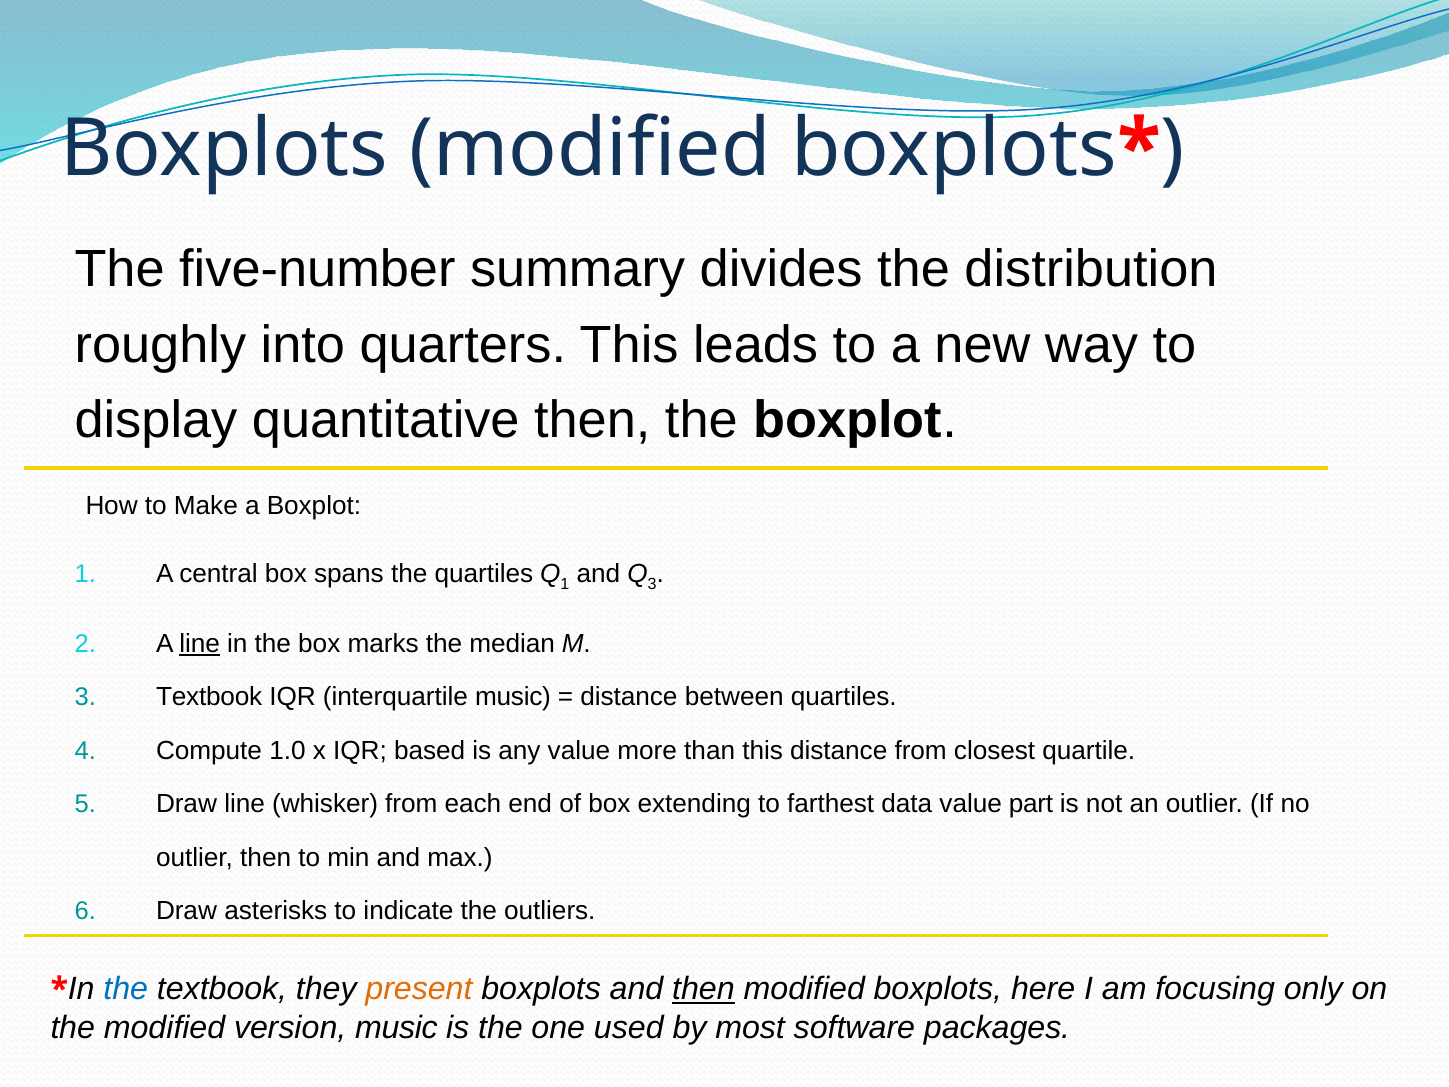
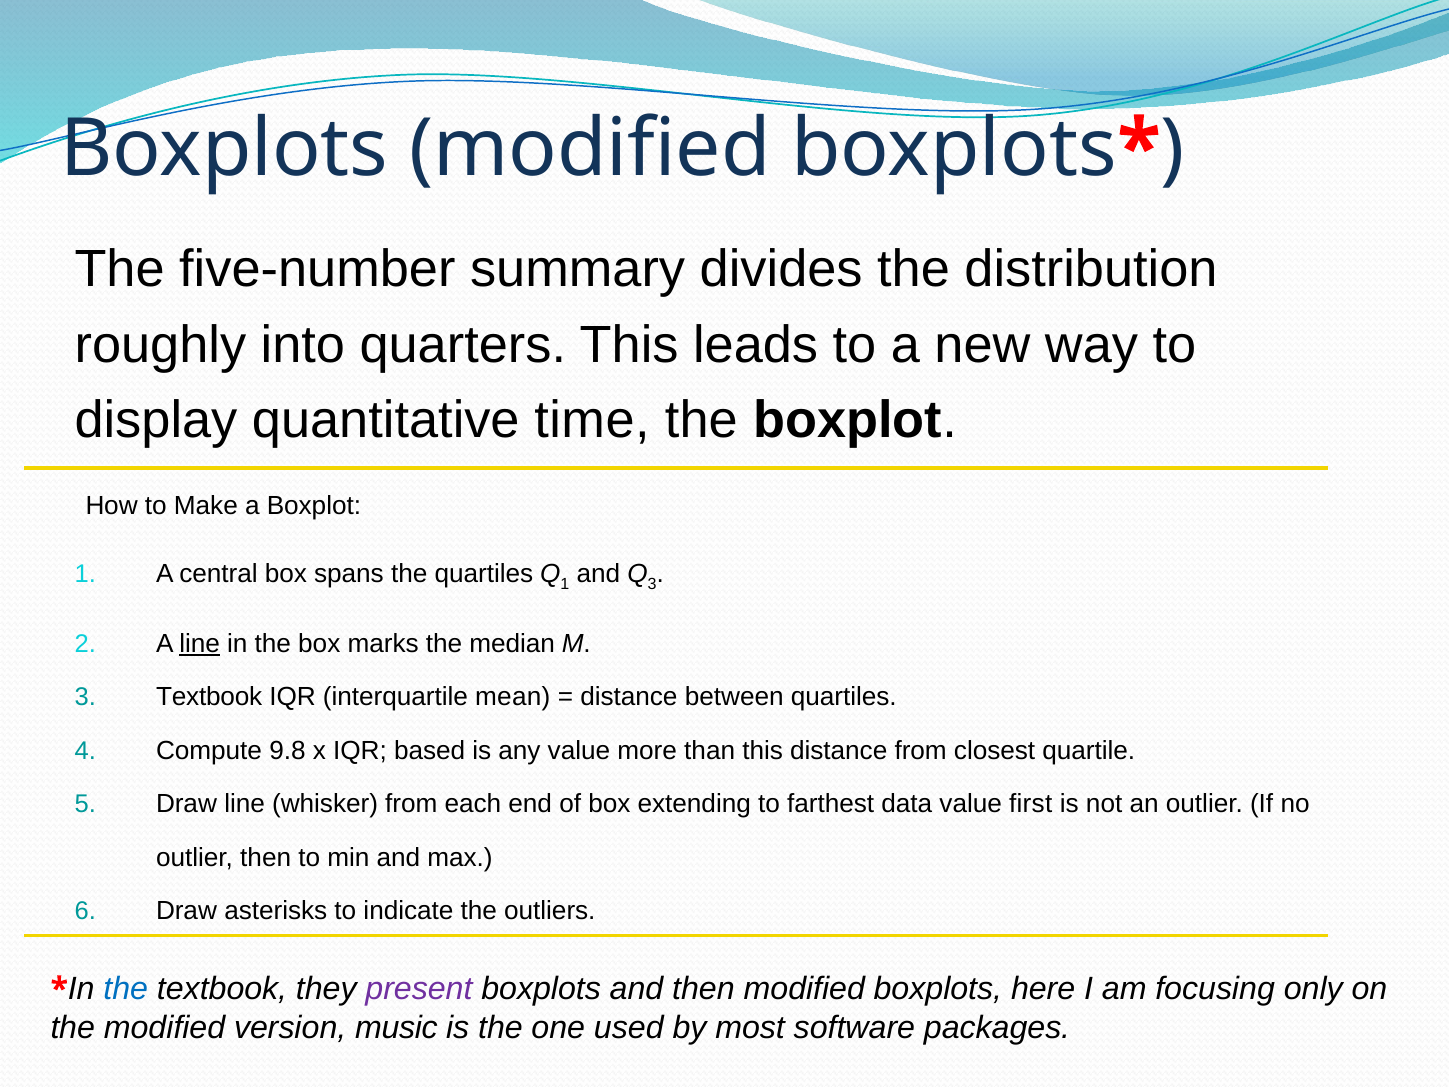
quantitative then: then -> time
interquartile music: music -> mean
1.0: 1.0 -> 9.8
part: part -> first
present colour: orange -> purple
then at (703, 989) underline: present -> none
